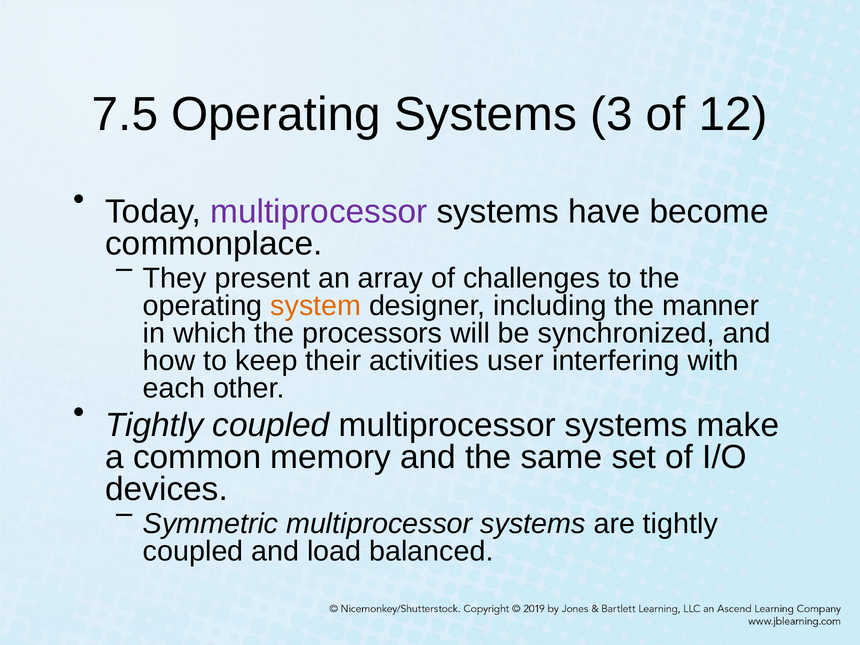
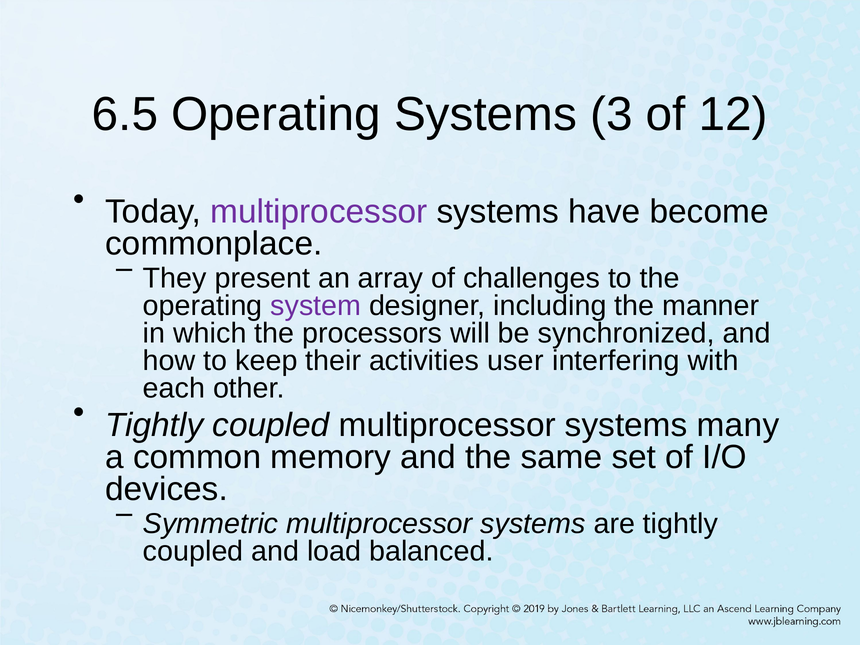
7.5: 7.5 -> 6.5
system colour: orange -> purple
make: make -> many
